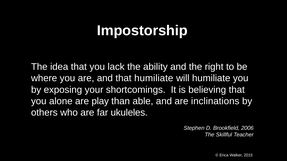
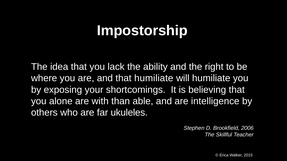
play: play -> with
inclinations: inclinations -> intelligence
